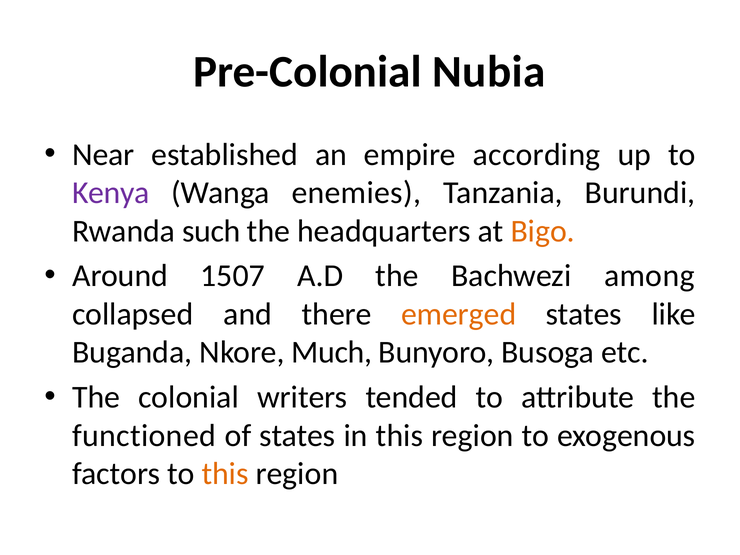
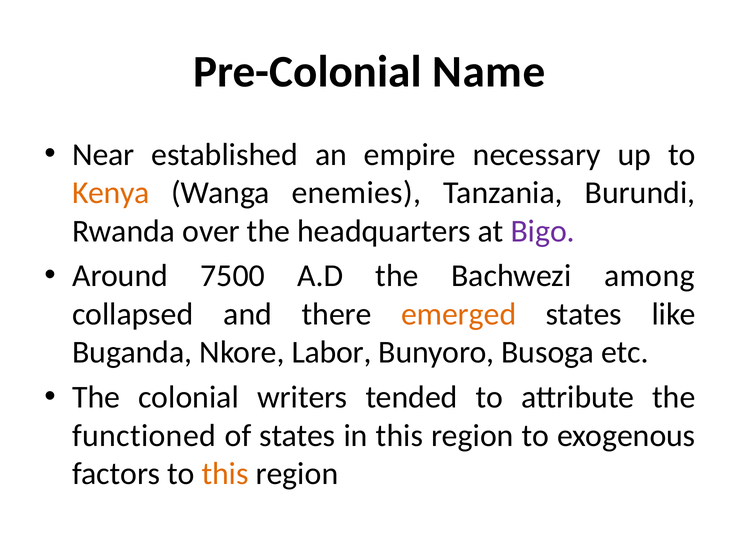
Nubia: Nubia -> Name
according: according -> necessary
Kenya colour: purple -> orange
such: such -> over
Bigo colour: orange -> purple
1507: 1507 -> 7500
Much: Much -> Labor
